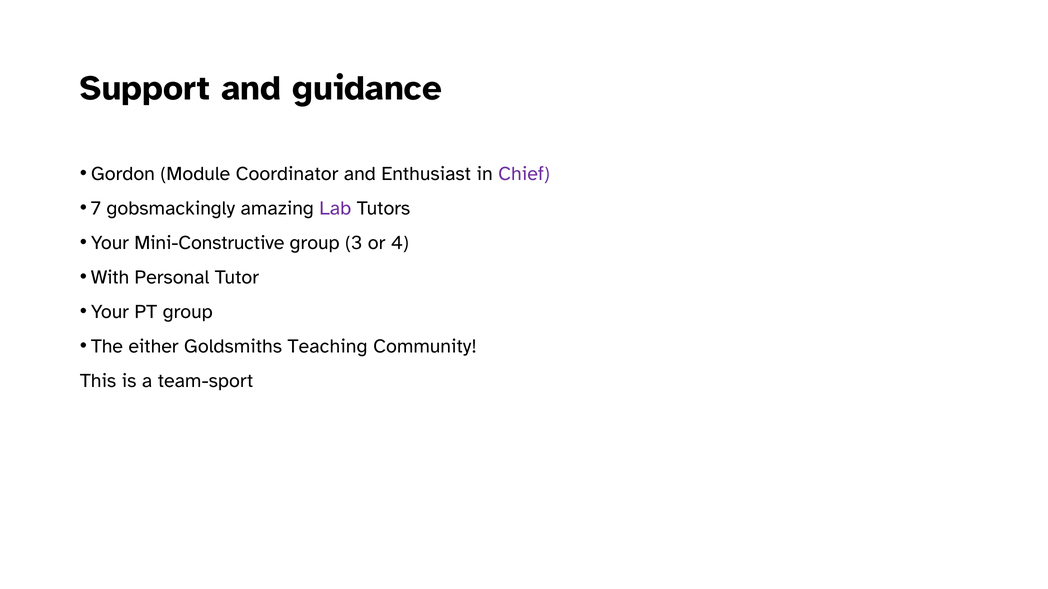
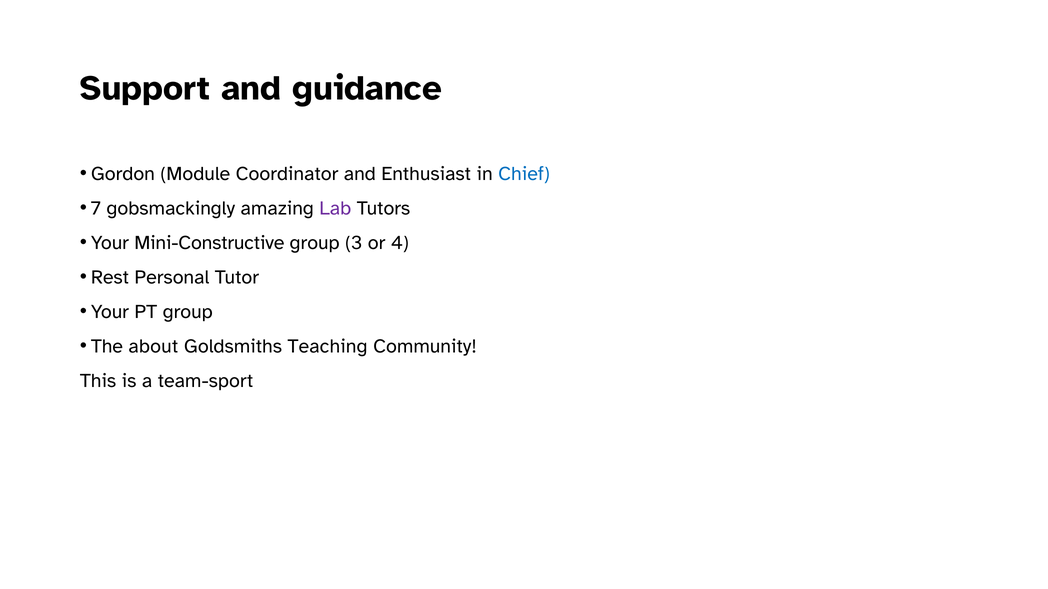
Chief colour: purple -> blue
With: With -> Rest
either: either -> about
